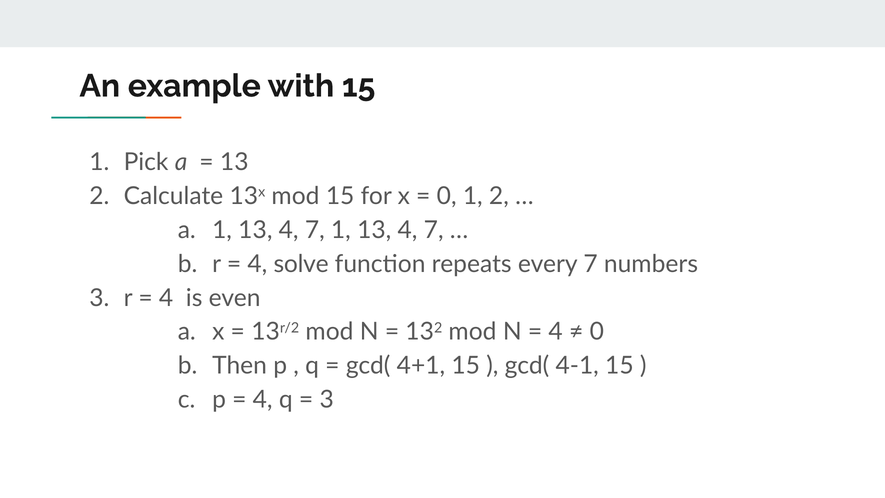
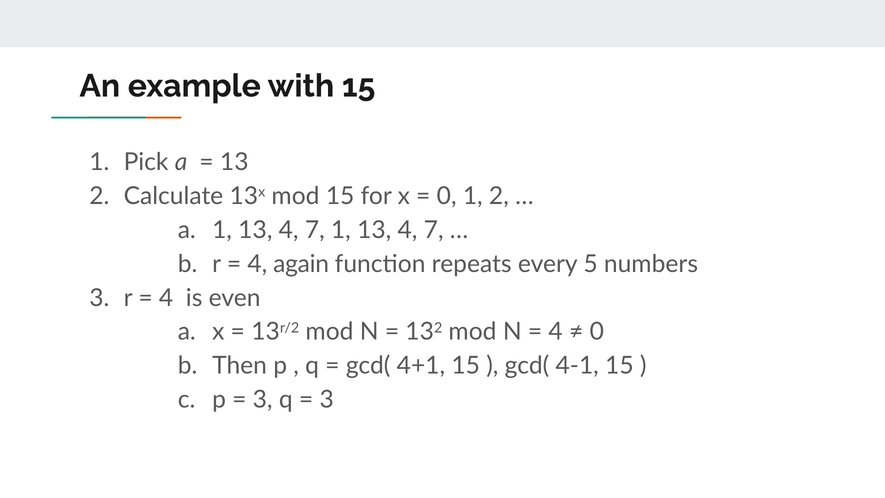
solve: solve -> again
every 7: 7 -> 5
4 at (263, 400): 4 -> 3
